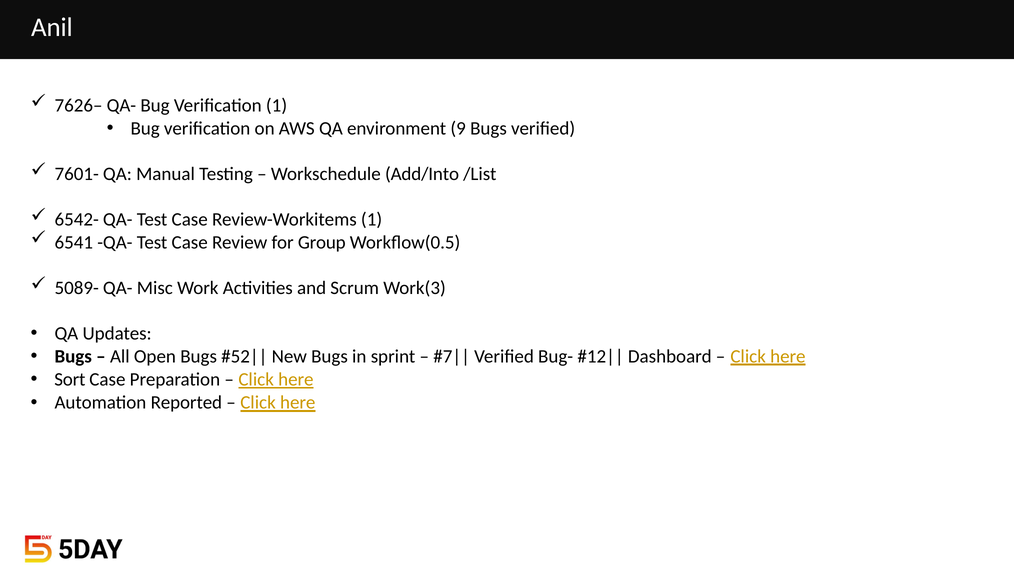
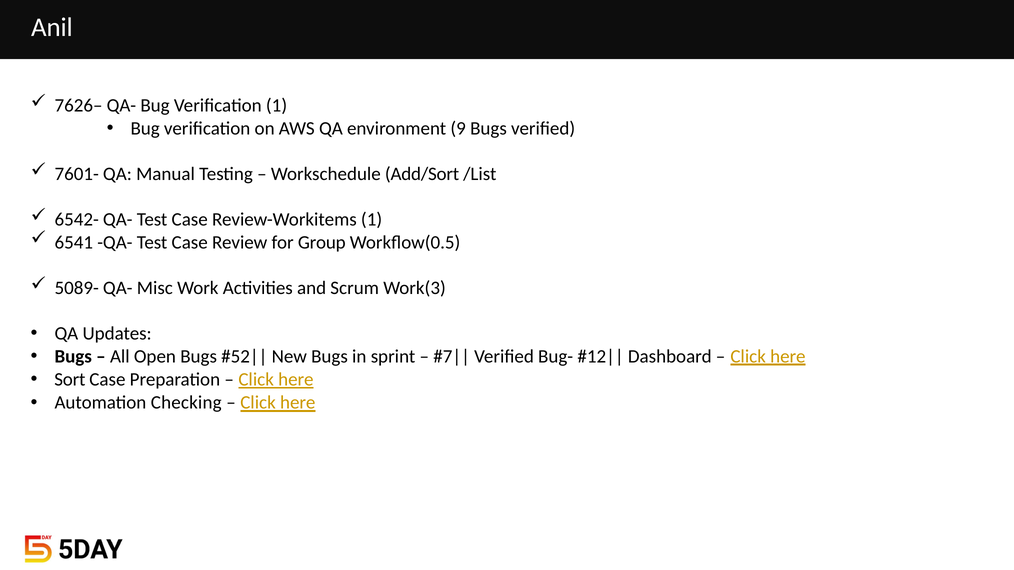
Add/Into: Add/Into -> Add/Sort
Reported: Reported -> Checking
